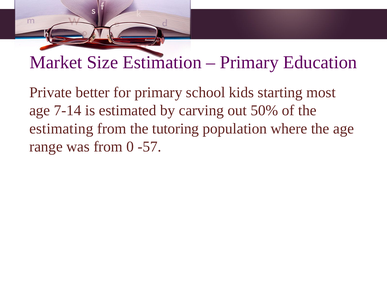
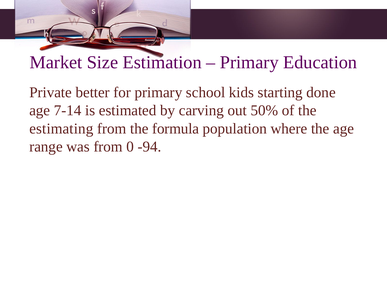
most: most -> done
tutoring: tutoring -> formula
-57: -57 -> -94
